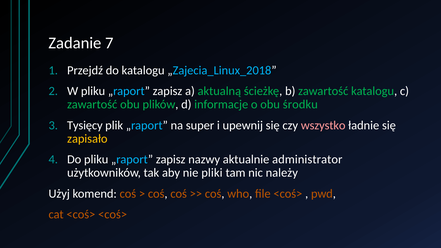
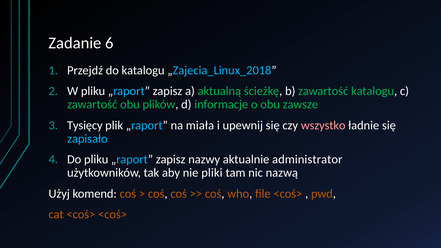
7: 7 -> 6
środku: środku -> zawsze
super: super -> miała
zapisało colour: yellow -> light blue
należy: należy -> nazwą
